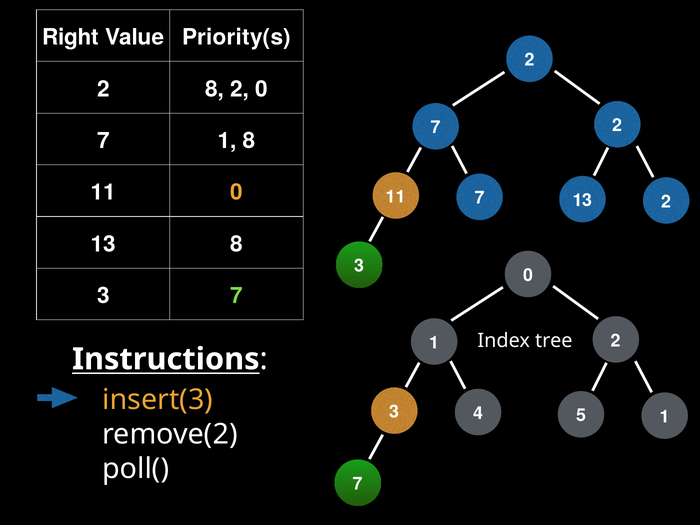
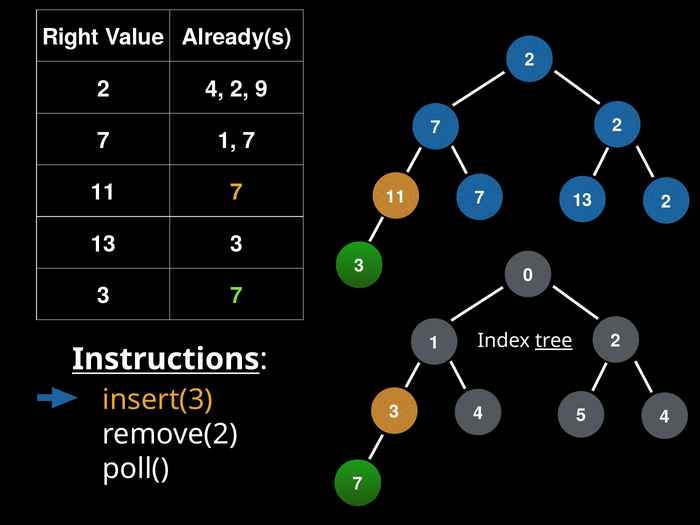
Priority(s: Priority(s -> Already(s
2 8: 8 -> 4
2 0: 0 -> 9
1 8: 8 -> 7
11 0: 0 -> 7
8 at (237, 244): 8 -> 3
tree underline: none -> present
3 1: 1 -> 4
